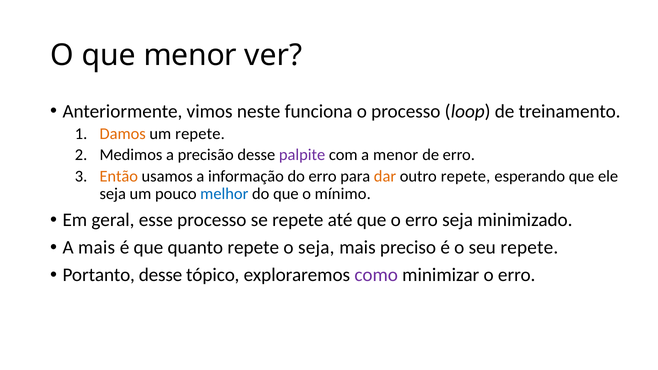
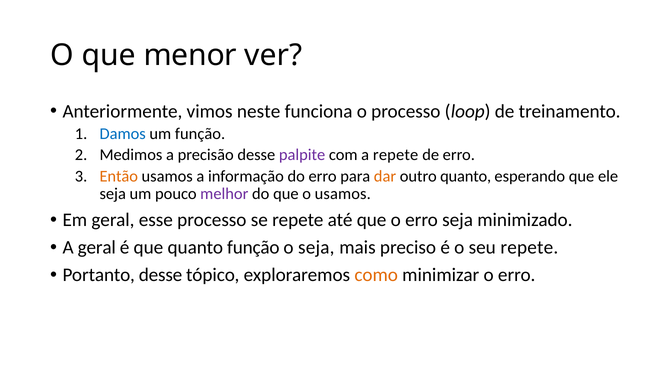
Damos colour: orange -> blue
um repete: repete -> função
a menor: menor -> repete
outro repete: repete -> quanto
melhor colour: blue -> purple
o mínimo: mínimo -> usamos
A mais: mais -> geral
quanto repete: repete -> função
como colour: purple -> orange
